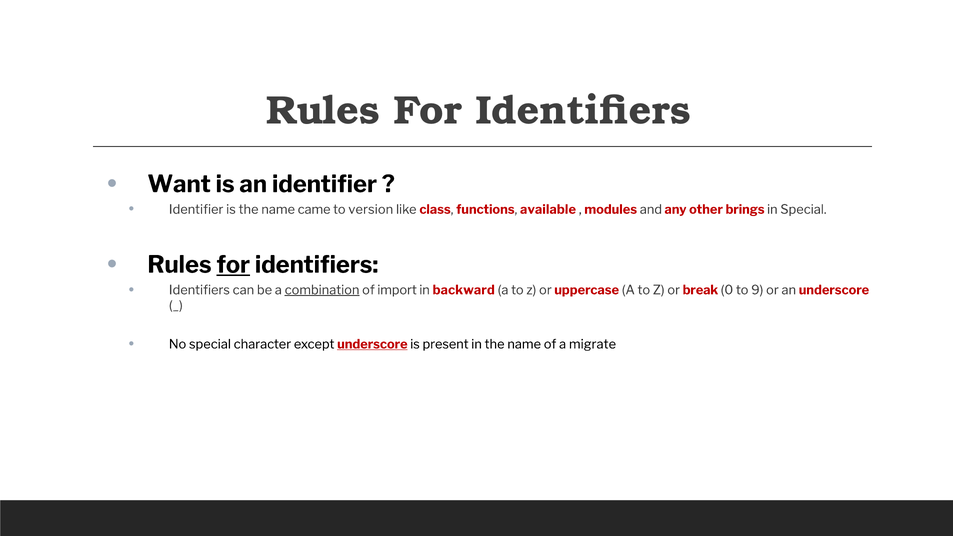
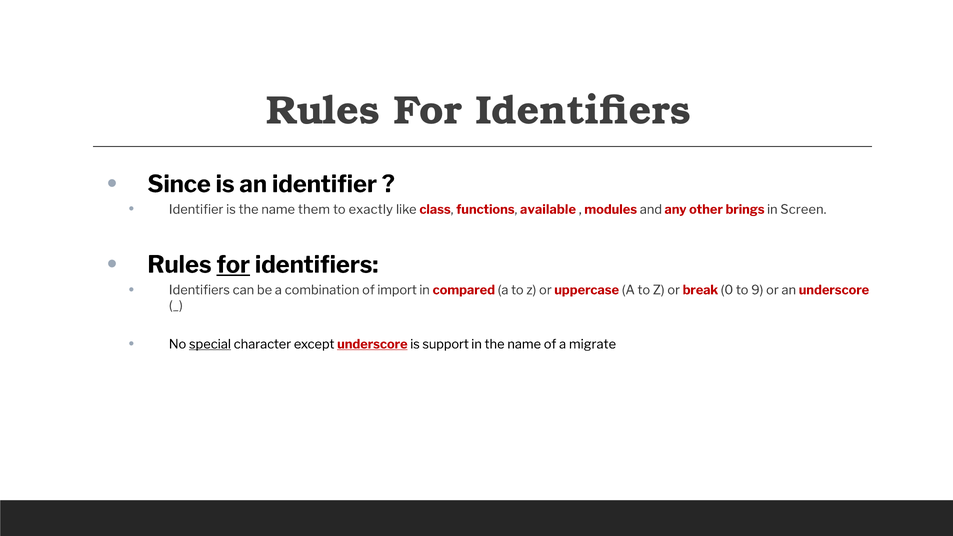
Want: Want -> Since
came: came -> them
version: version -> exactly
in Special: Special -> Screen
combination underline: present -> none
backward: backward -> compared
special at (210, 344) underline: none -> present
present: present -> support
